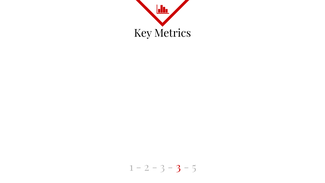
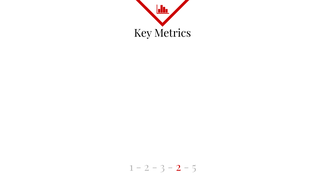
3 at (178, 167): 3 -> 2
